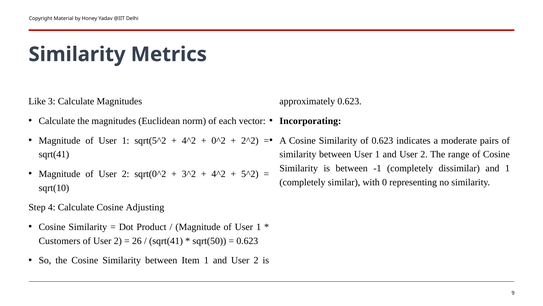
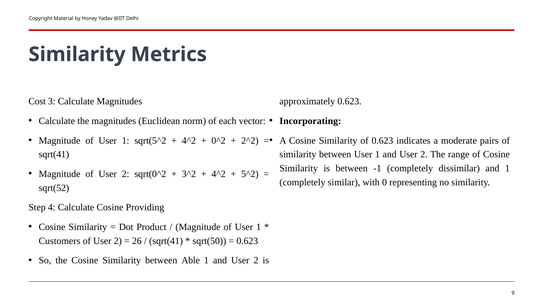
Like: Like -> Cost
sqrt(10: sqrt(10 -> sqrt(52
Adjusting: Adjusting -> Providing
Item: Item -> Able
